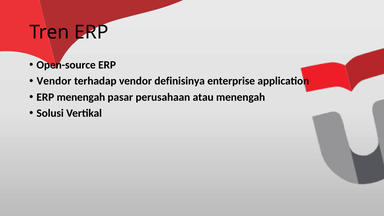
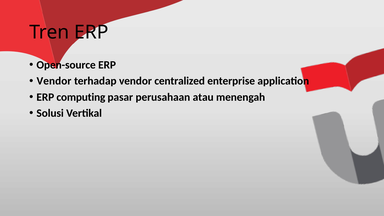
definisinya: definisinya -> centralized
ERP menengah: menengah -> computing
